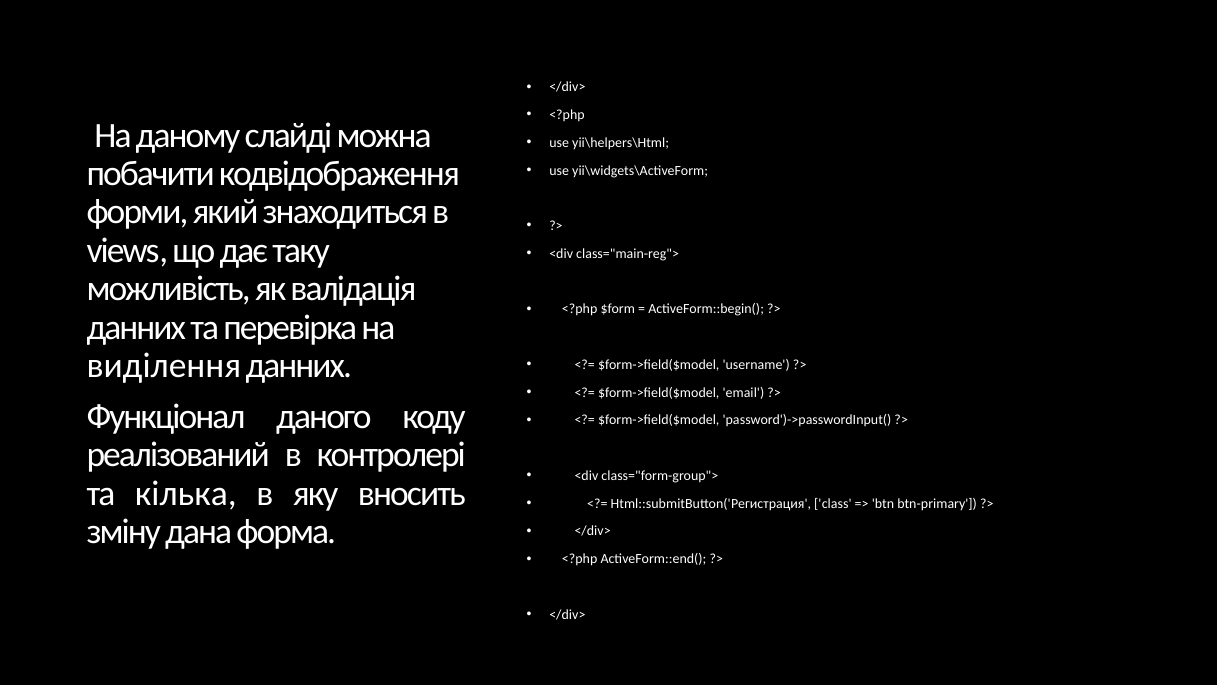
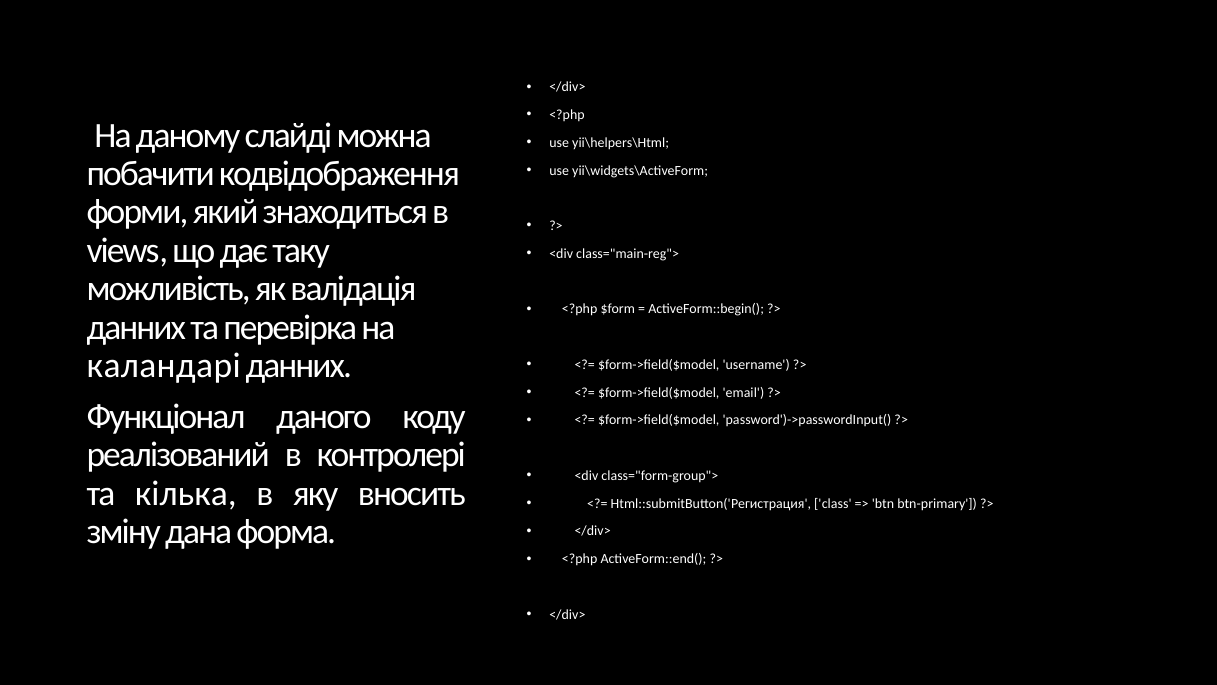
виділення: виділення -> каландарі
